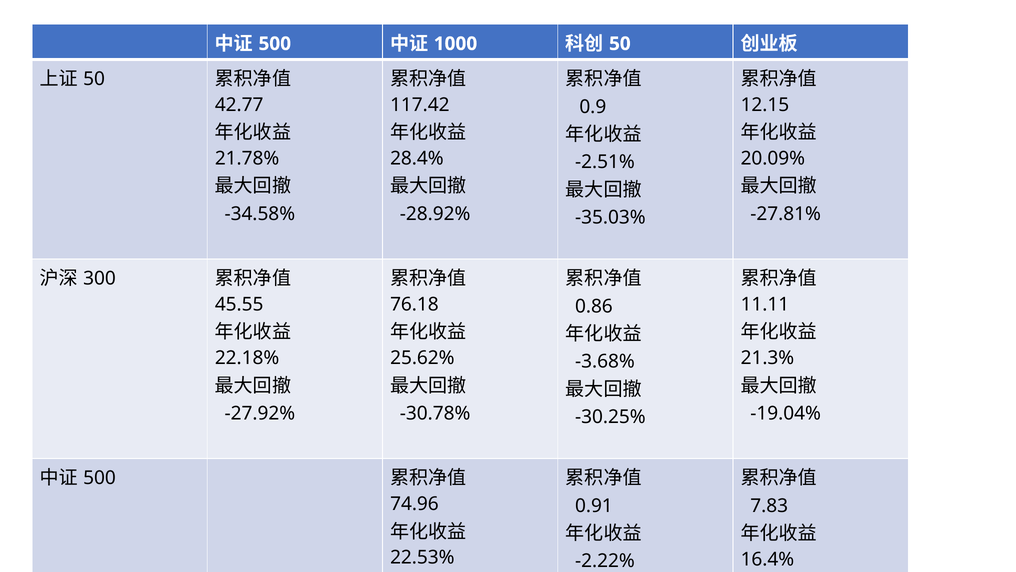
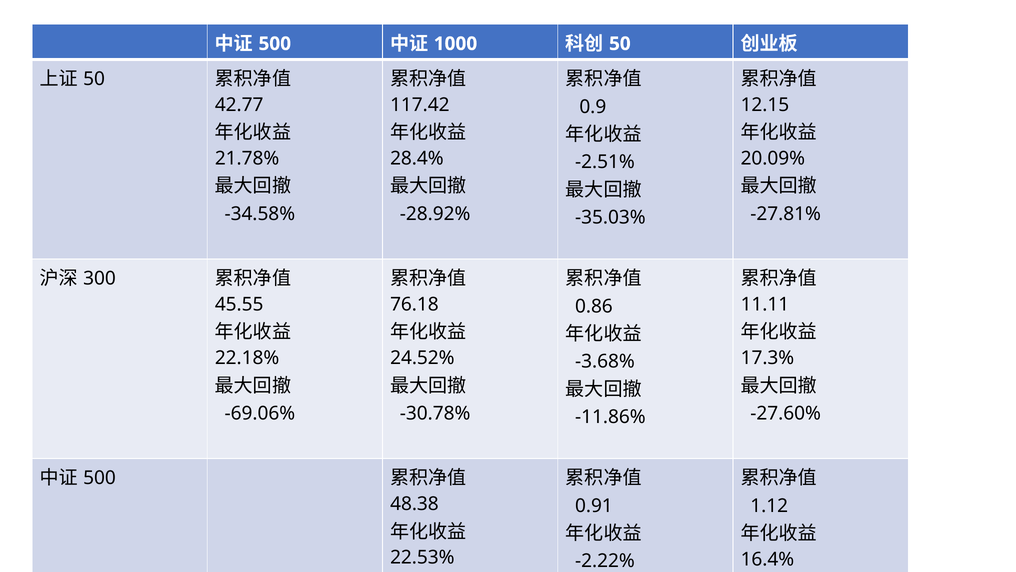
25.62%: 25.62% -> 24.52%
21.3%: 21.3% -> 17.3%
-27.92%: -27.92% -> -69.06%
-19.04%: -19.04% -> -27.60%
-30.25%: -30.25% -> -11.86%
74.96: 74.96 -> 48.38
7.83: 7.83 -> 1.12
